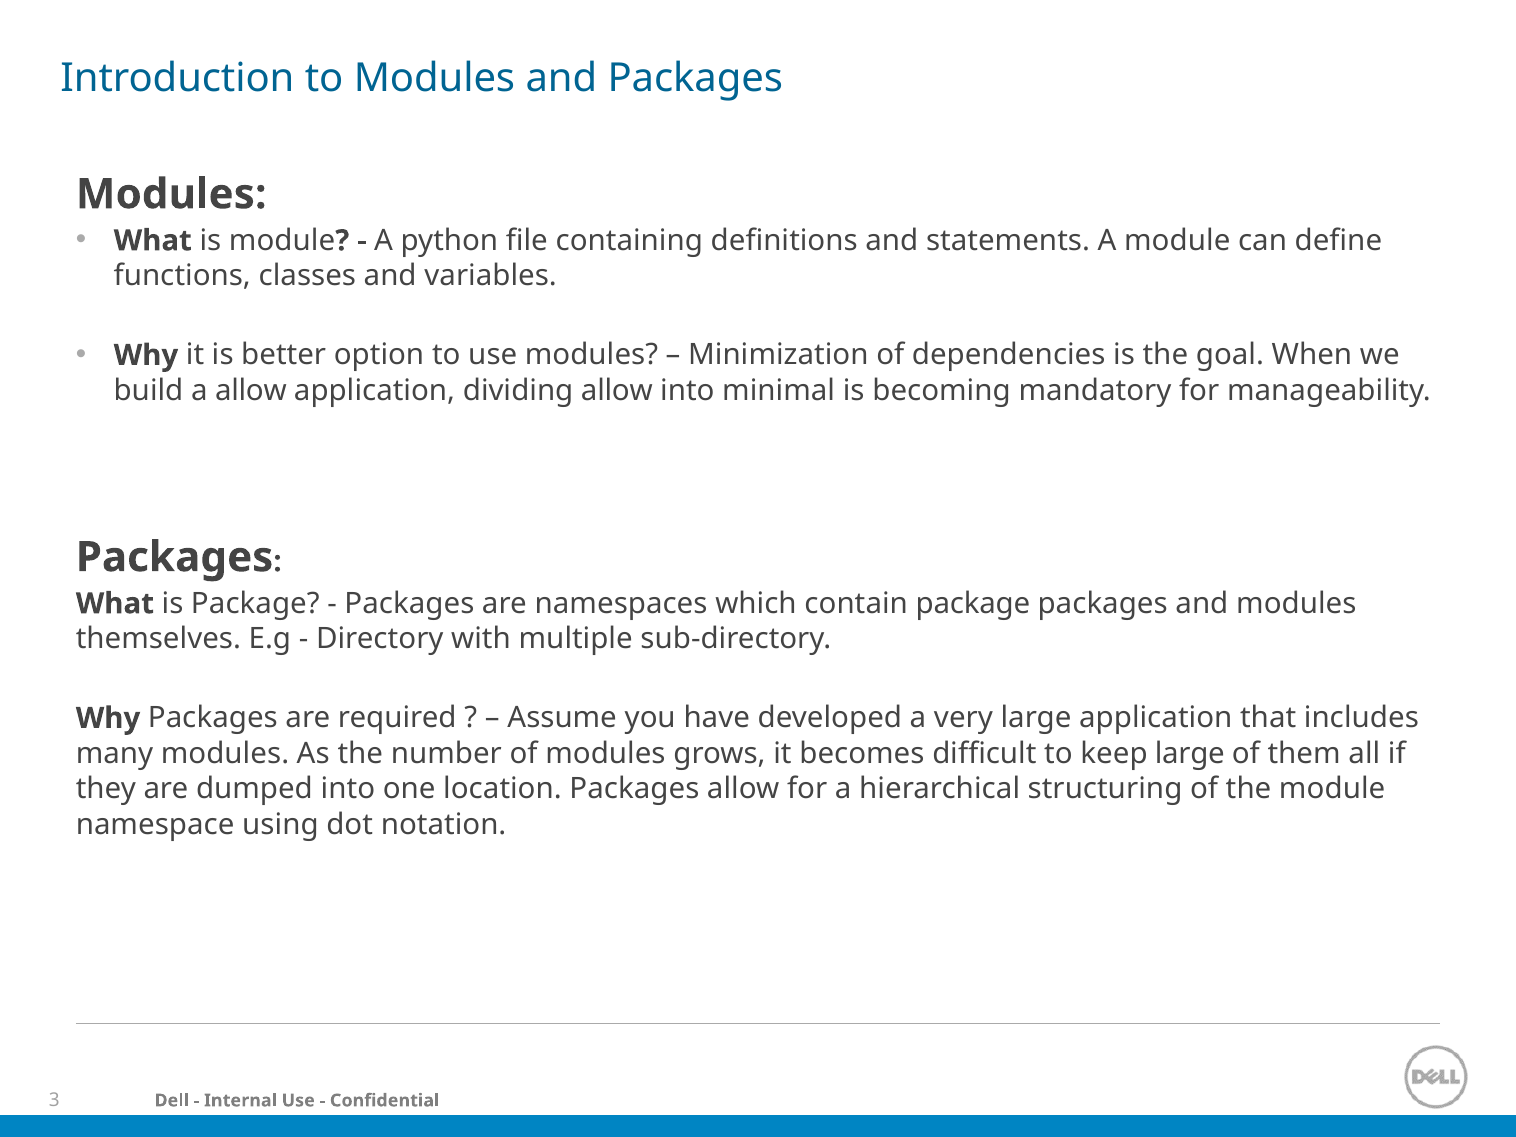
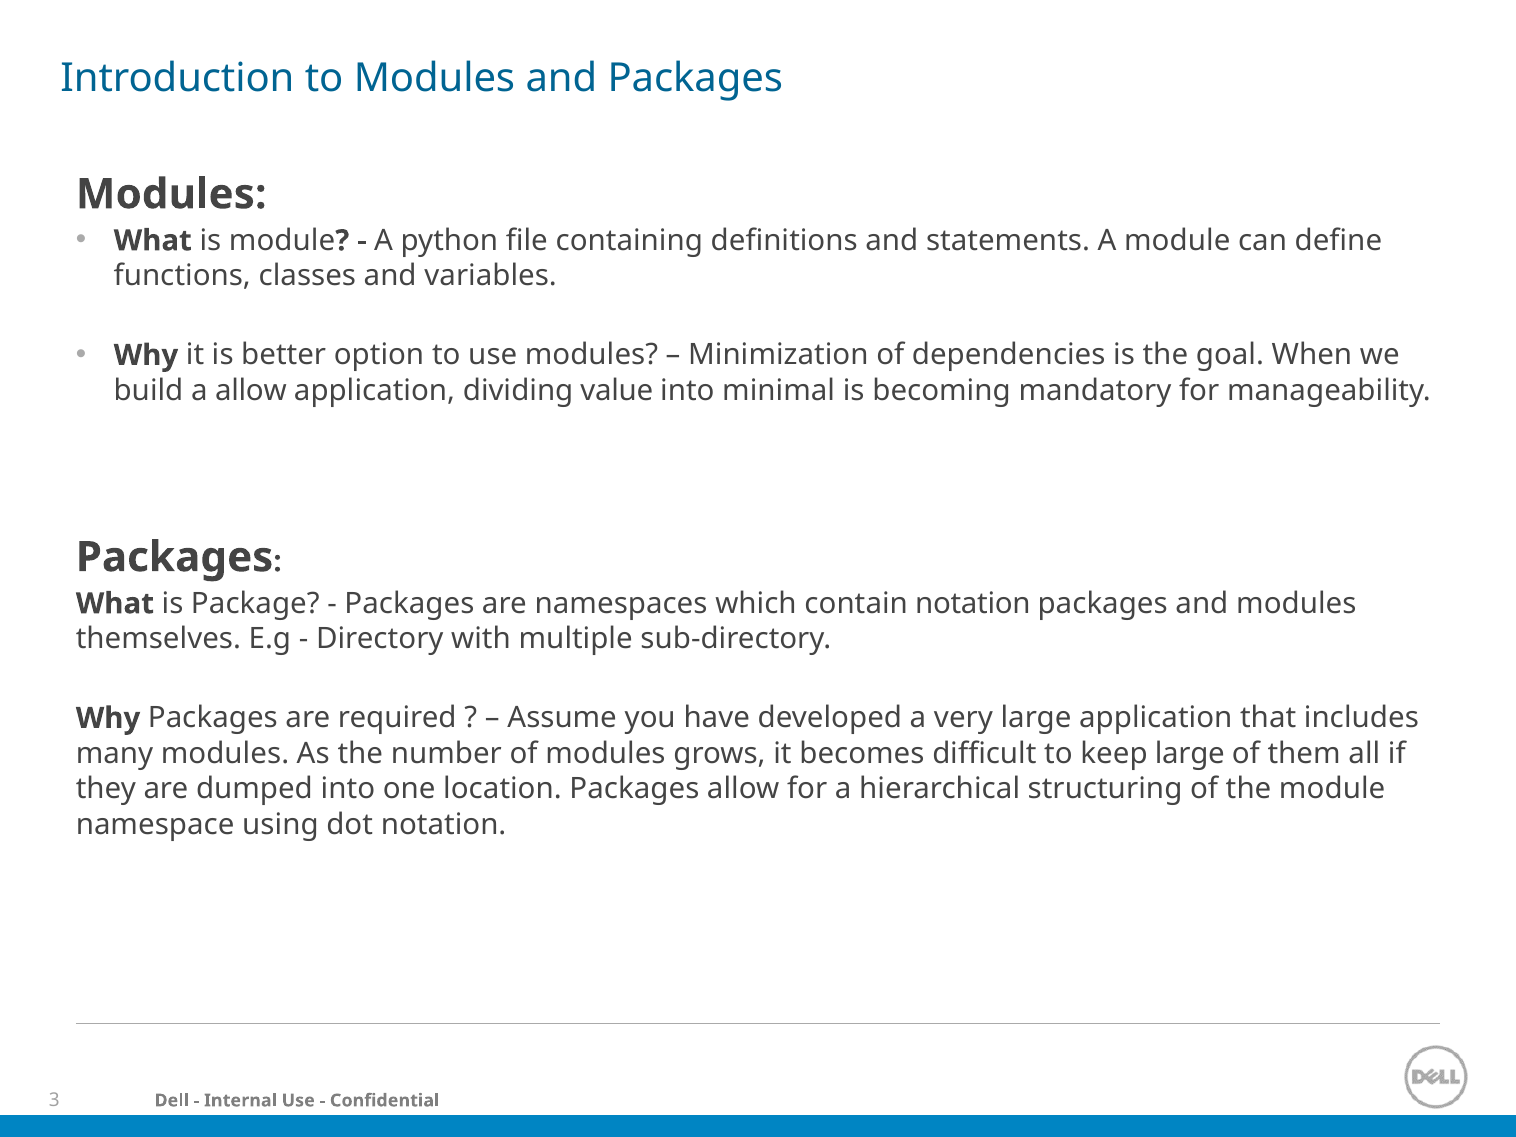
dividing allow: allow -> value
contain package: package -> notation
